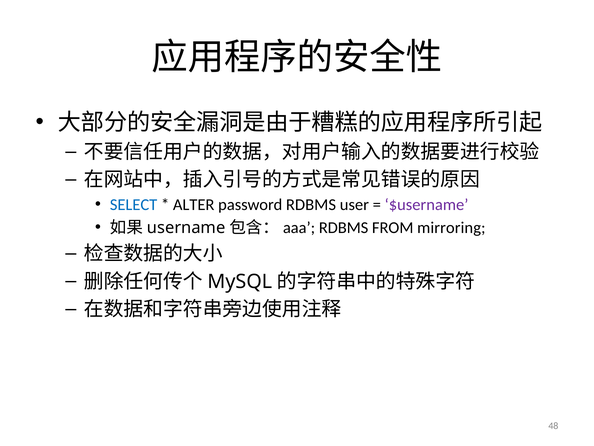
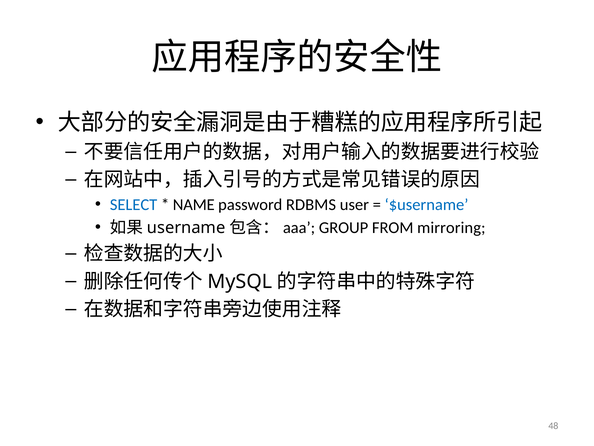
ALTER: ALTER -> NAME
$username colour: purple -> blue
RDBMS at (344, 228): RDBMS -> GROUP
